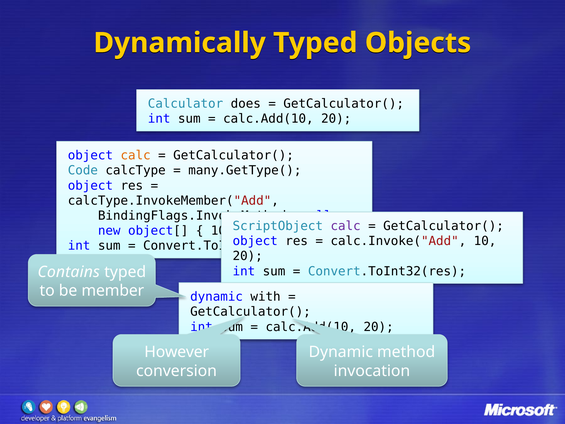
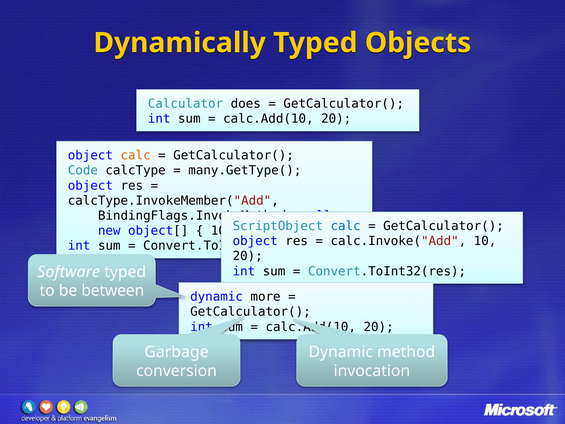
calc at (346, 226) colour: purple -> blue
Contains: Contains -> Software
member: member -> between
with: with -> more
However: However -> Garbage
